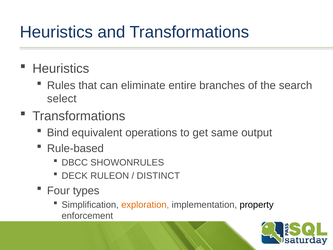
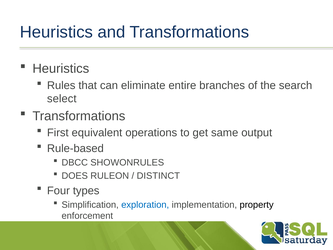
Bind: Bind -> First
DECK: DECK -> DOES
exploration colour: orange -> blue
